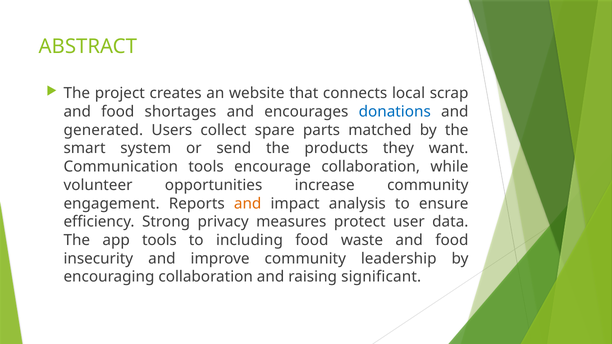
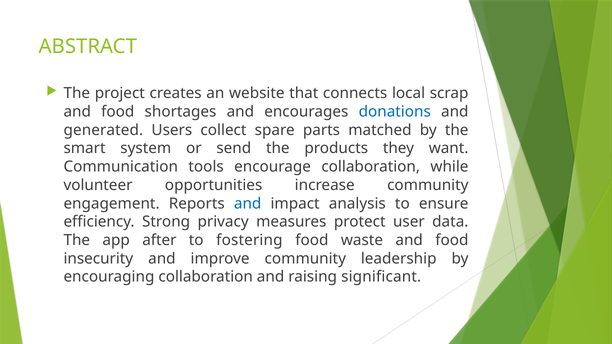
and at (248, 204) colour: orange -> blue
app tools: tools -> after
including: including -> fostering
